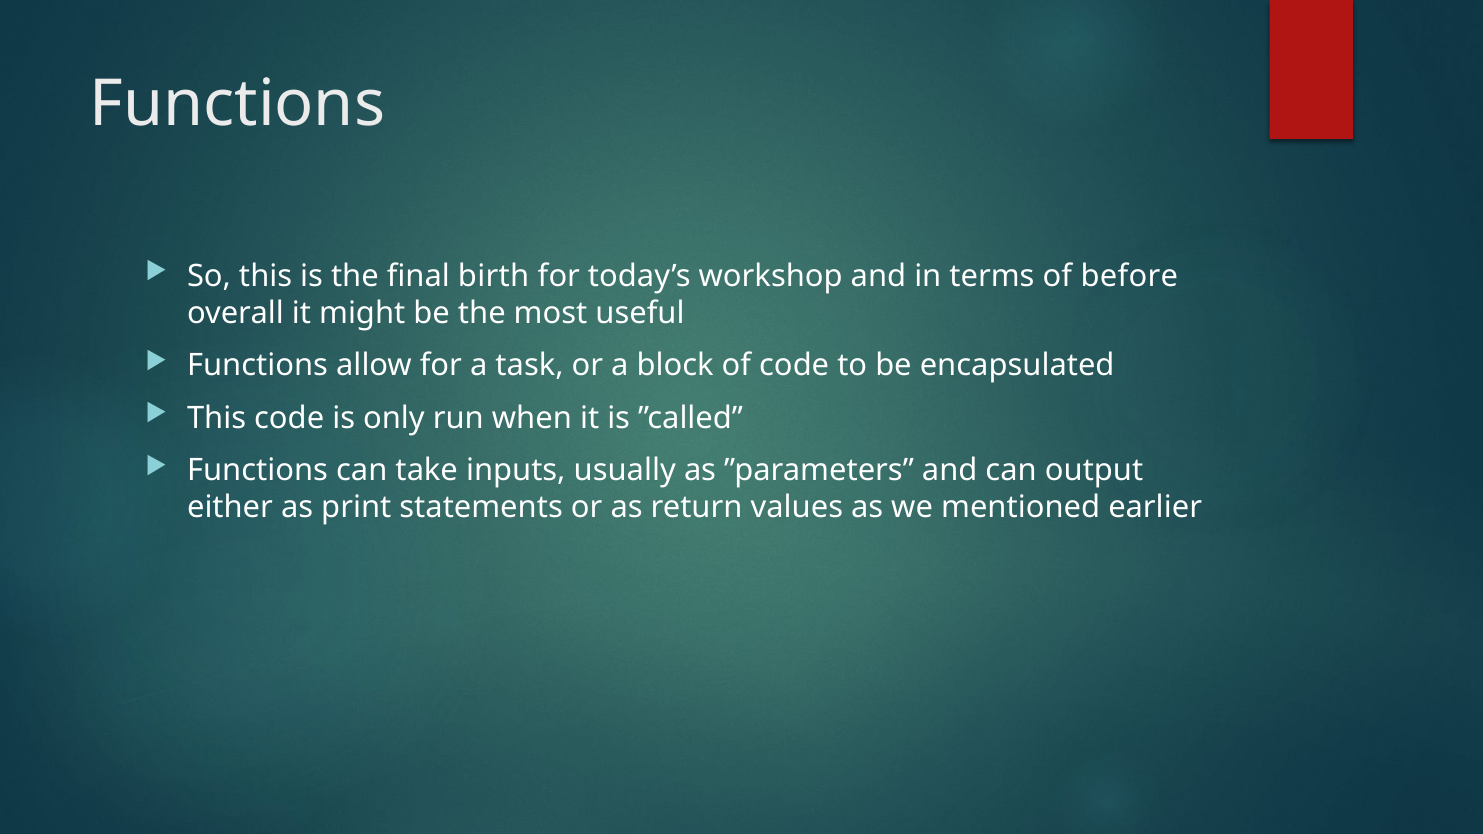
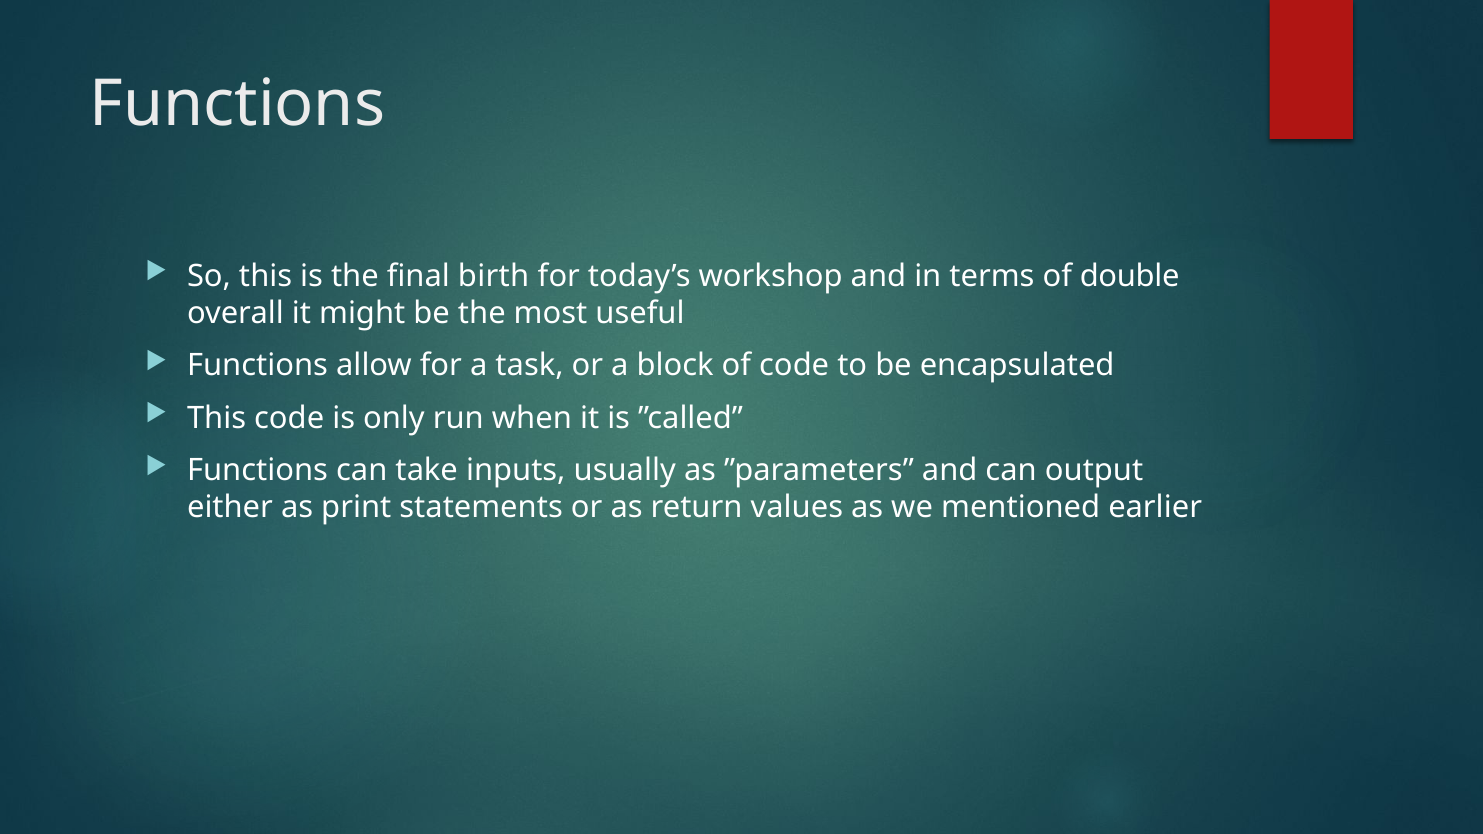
before: before -> double
